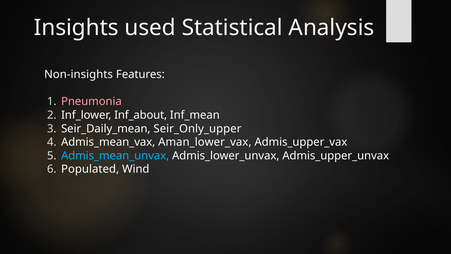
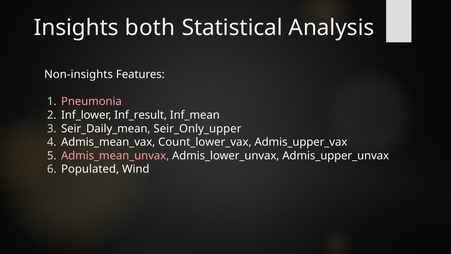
used: used -> both
Inf_about: Inf_about -> Inf_result
Aman_lower_vax: Aman_lower_vax -> Count_lower_vax
Admis_mean_unvax colour: light blue -> pink
